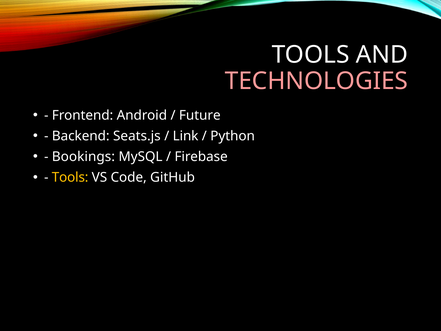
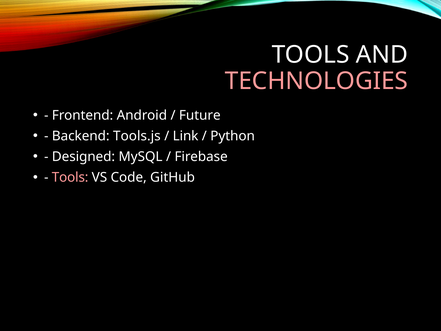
Seats.js: Seats.js -> Tools.js
Bookings: Bookings -> Designed
Tools at (70, 177) colour: yellow -> pink
